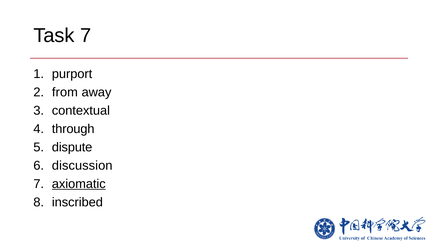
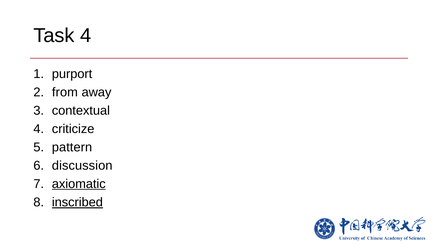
Task 7: 7 -> 4
through: through -> criticize
dispute: dispute -> pattern
inscribed underline: none -> present
